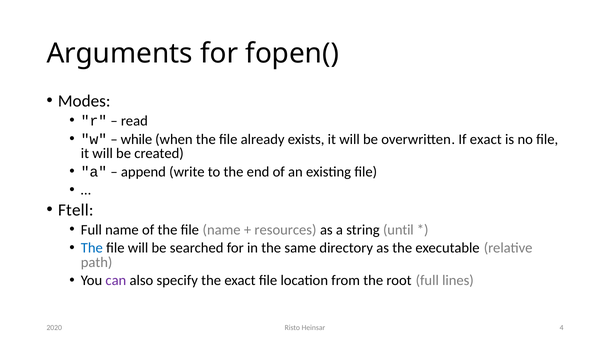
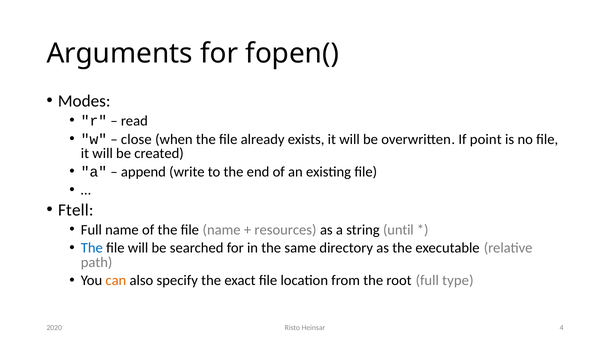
while: while -> close
If exact: exact -> point
can colour: purple -> orange
lines: lines -> type
